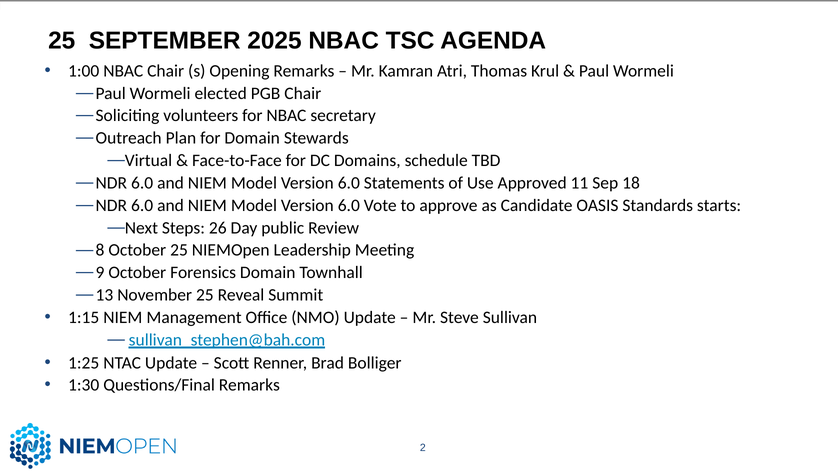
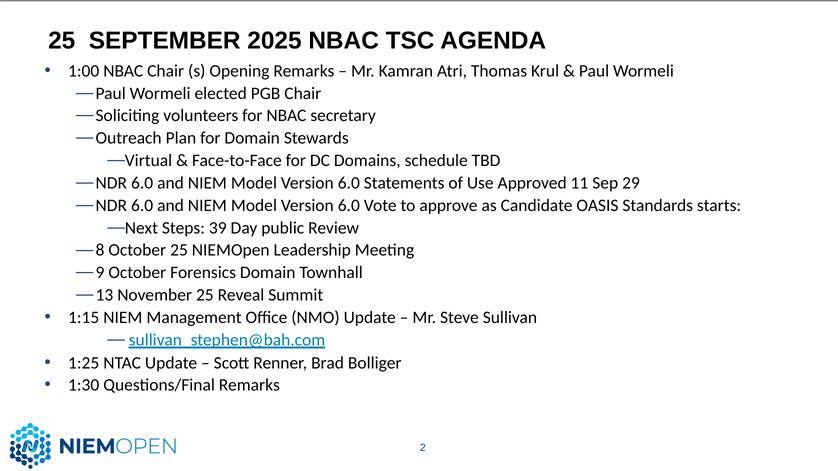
18: 18 -> 29
26: 26 -> 39
